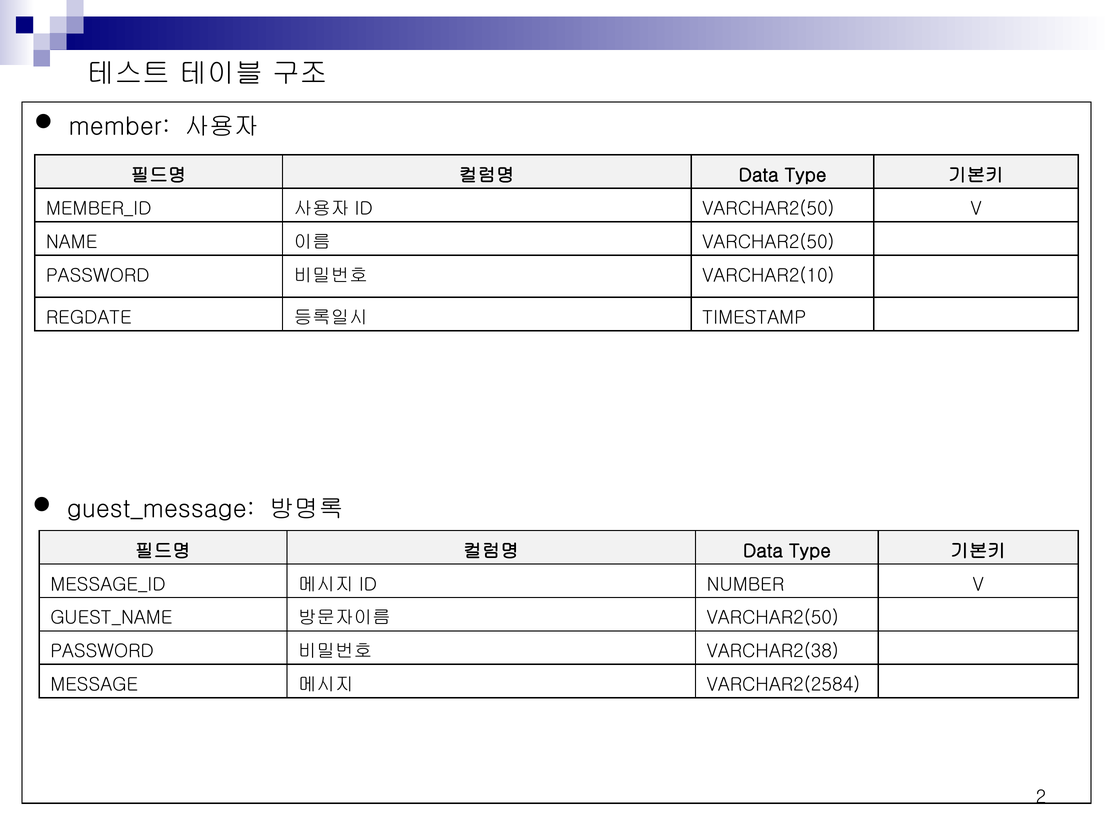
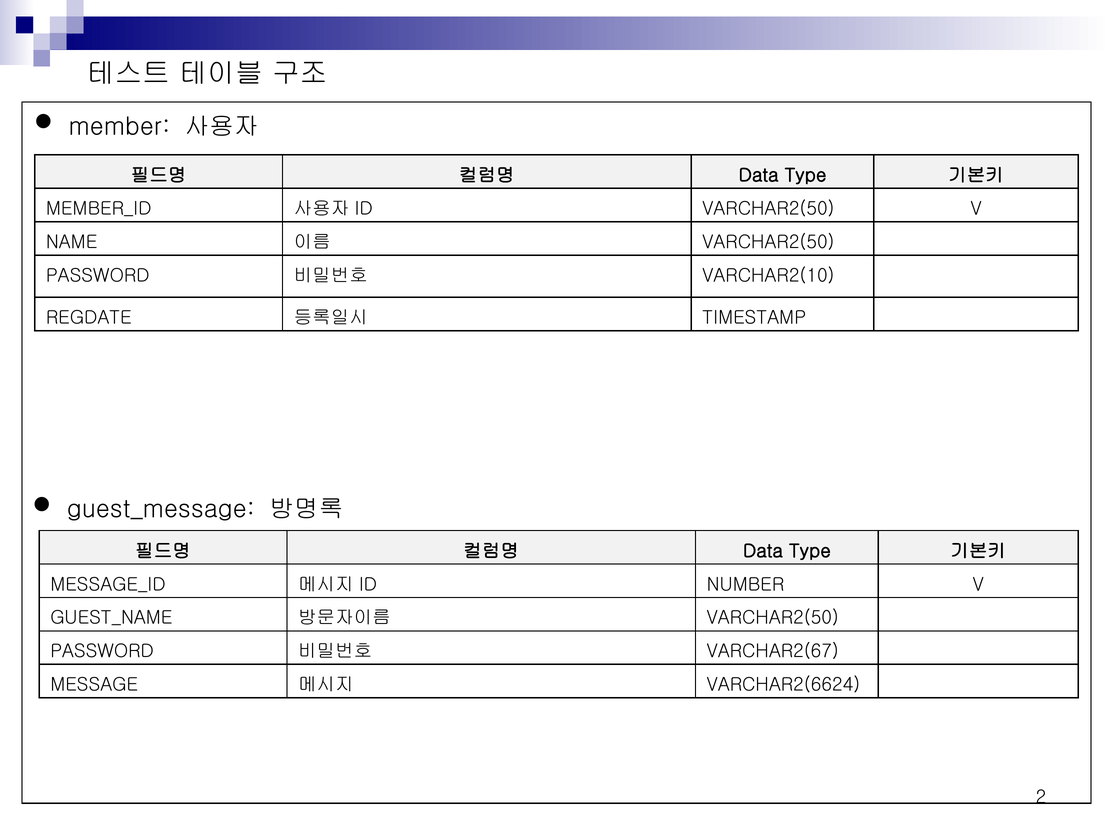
VARCHAR2(38: VARCHAR2(38 -> VARCHAR2(67
VARCHAR2(2584: VARCHAR2(2584 -> VARCHAR2(6624
